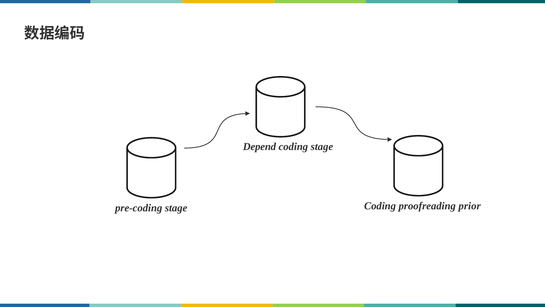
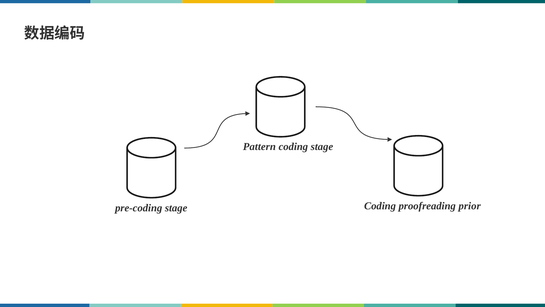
Depend: Depend -> Pattern
